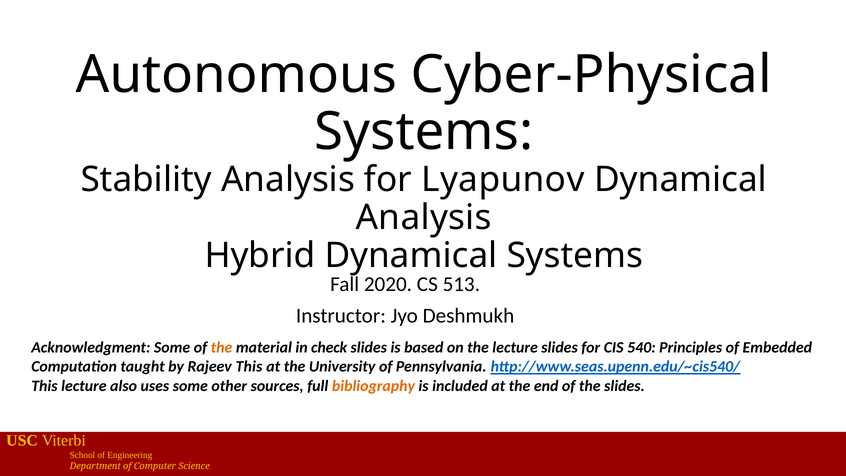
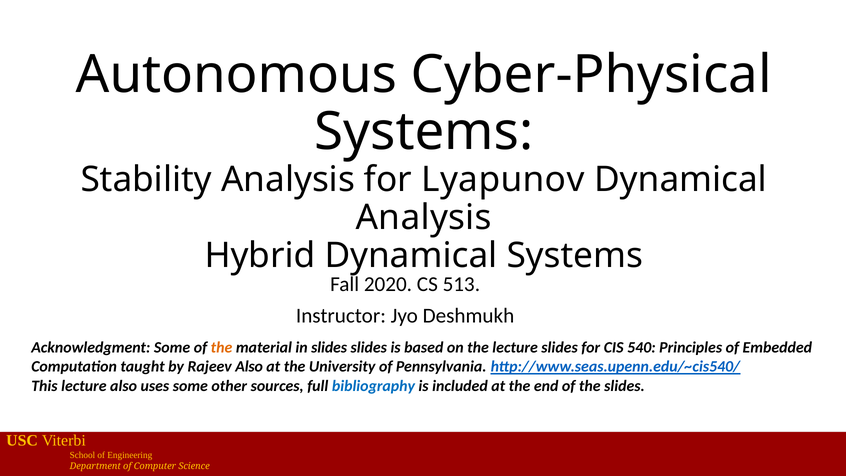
in check: check -> slides
Rajeev This: This -> Also
bibliography colour: orange -> blue
